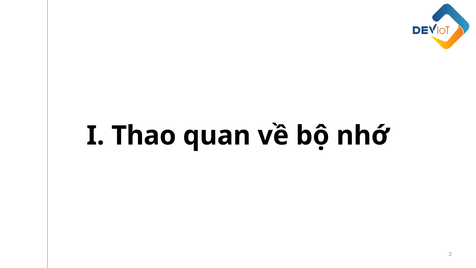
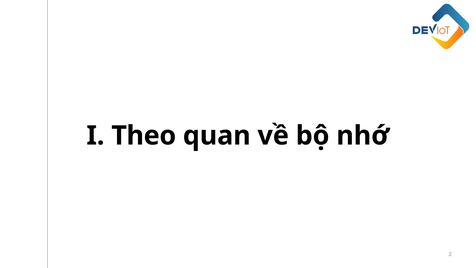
Thao: Thao -> Theo
